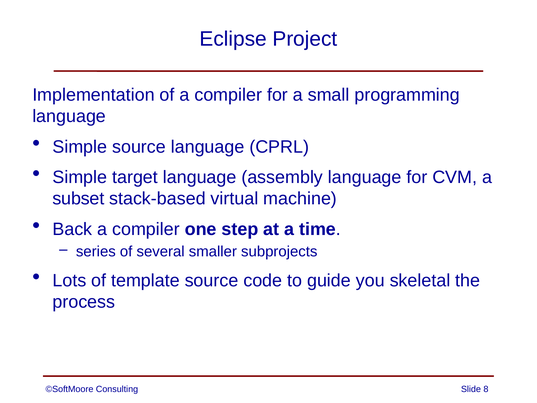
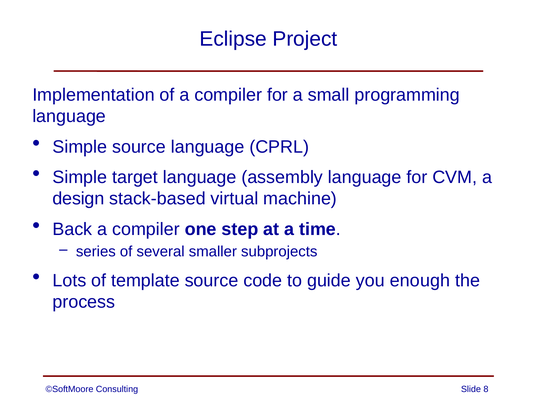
subset: subset -> design
skeletal: skeletal -> enough
